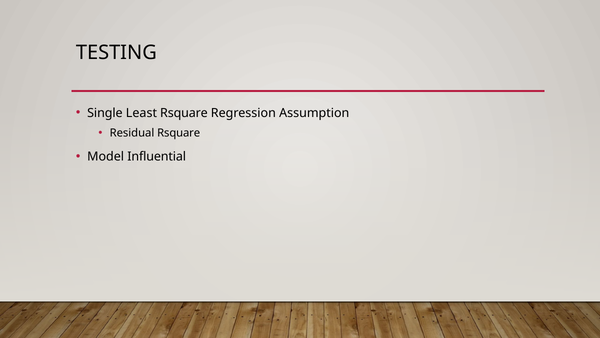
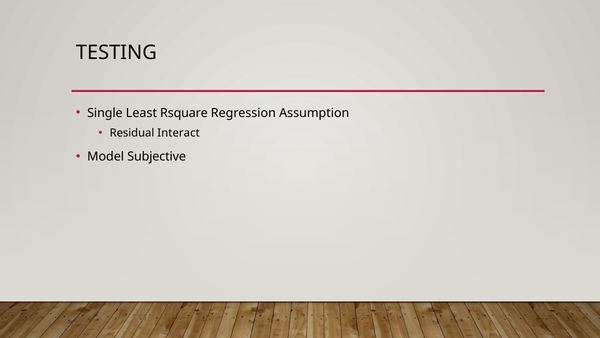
Residual Rsquare: Rsquare -> Interact
Influential: Influential -> Subjective
